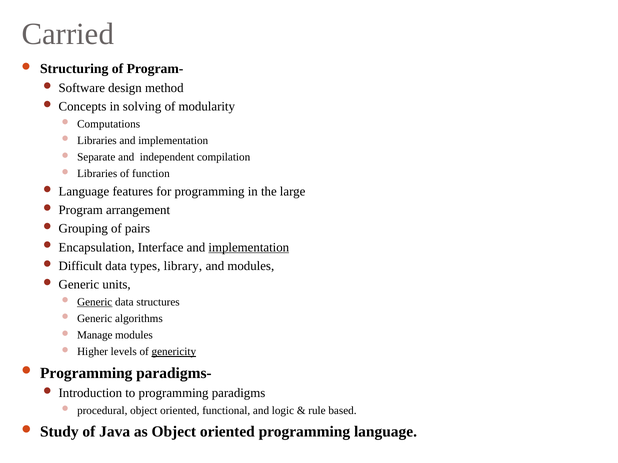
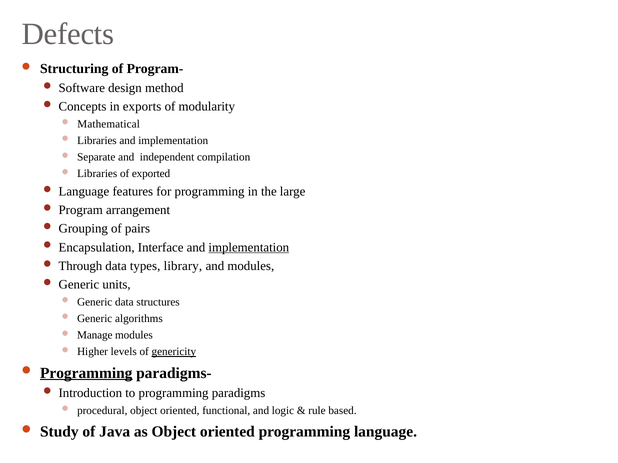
Carried: Carried -> Defects
solving: solving -> exports
Computations: Computations -> Mathematical
function: function -> exported
Difficult: Difficult -> Through
Generic at (95, 302) underline: present -> none
Programming at (86, 373) underline: none -> present
